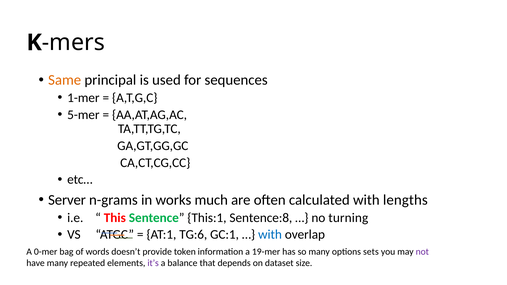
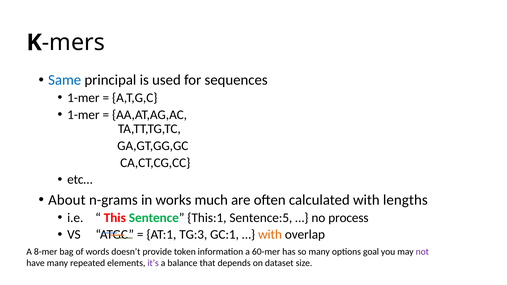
Same colour: orange -> blue
5-mer at (83, 115): 5-mer -> 1-mer
Server: Server -> About
Sentence:8: Sentence:8 -> Sentence:5
turning: turning -> process
TG:6: TG:6 -> TG:3
with at (270, 235) colour: blue -> orange
0-mer: 0-mer -> 8-mer
19-mer: 19-mer -> 60-mer
sets: sets -> goal
